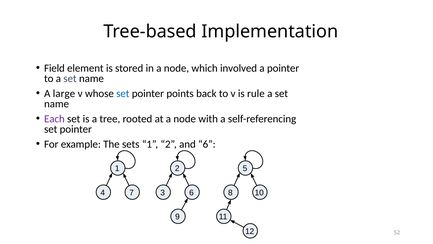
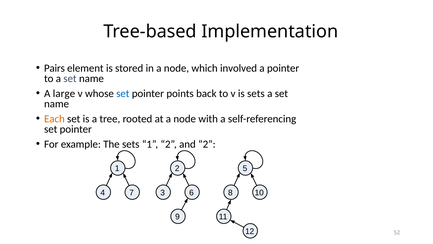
Field: Field -> Pairs
is rule: rule -> sets
Each colour: purple -> orange
and 6: 6 -> 2
